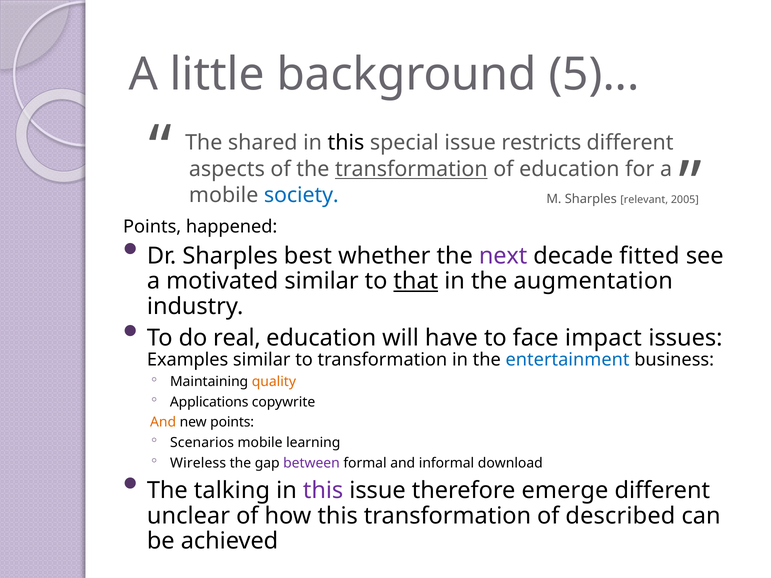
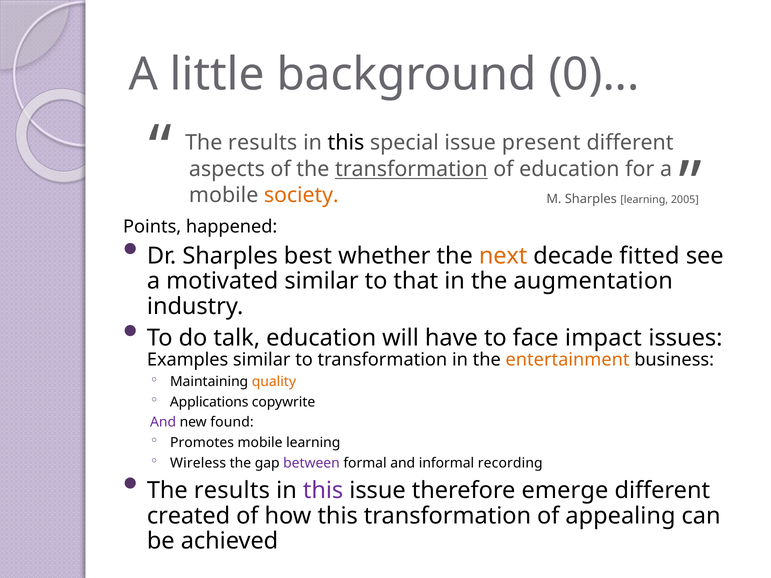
5: 5 -> 0
shared at (263, 143): shared -> results
restricts: restricts -> present
society colour: blue -> orange
Sharples relevant: relevant -> learning
next colour: purple -> orange
that underline: present -> none
real: real -> talk
entertainment colour: blue -> orange
And at (163, 423) colour: orange -> purple
new points: points -> found
Scenarios: Scenarios -> Promotes
download: download -> recording
talking at (232, 491): talking -> results
unclear: unclear -> created
described: described -> appealing
